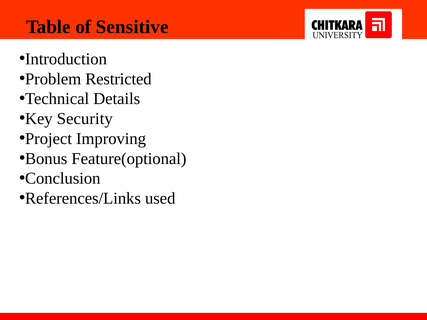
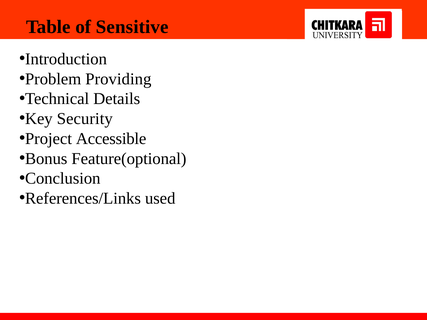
Restricted: Restricted -> Providing
Improving: Improving -> Accessible
